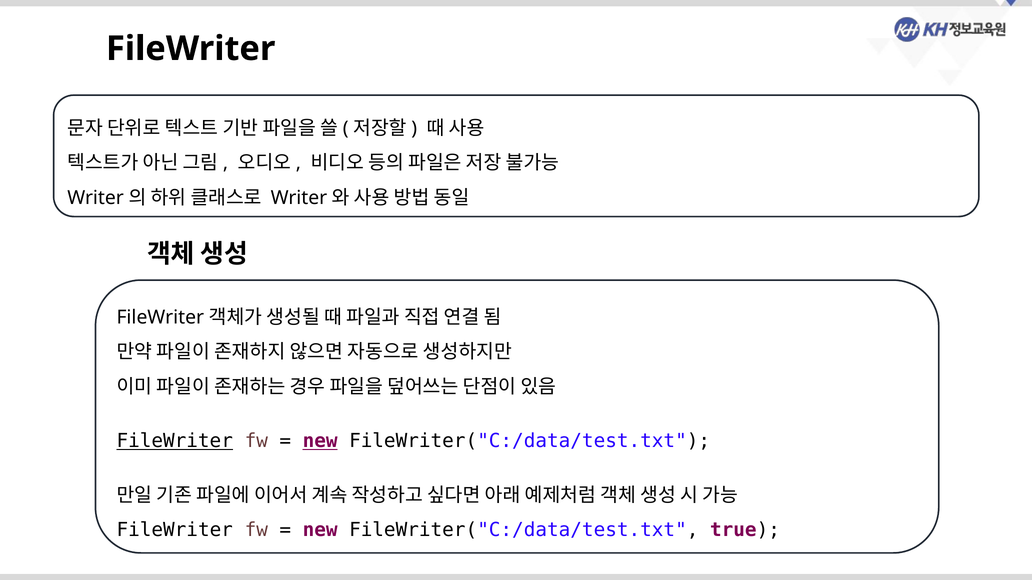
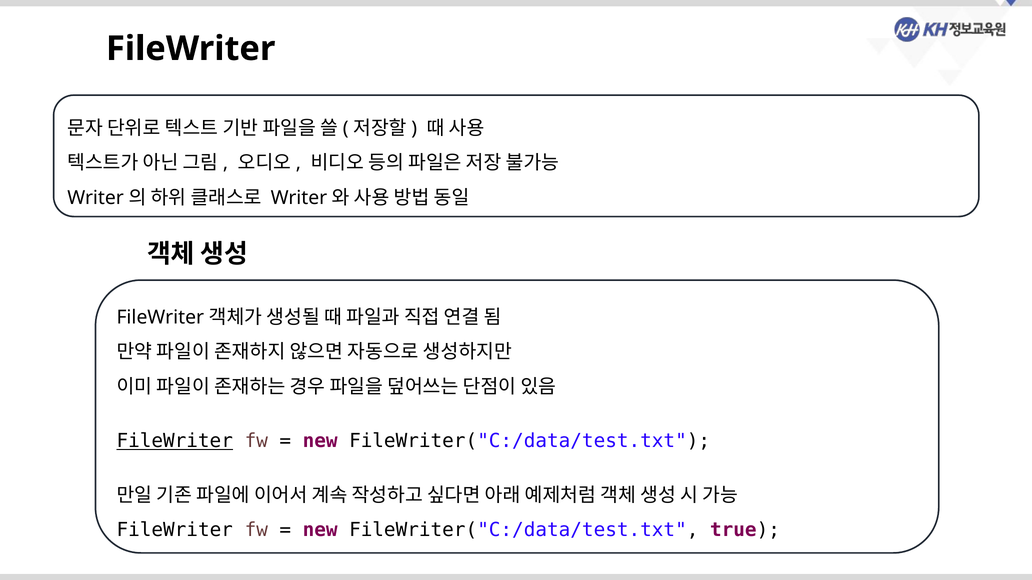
new at (320, 441) underline: present -> none
